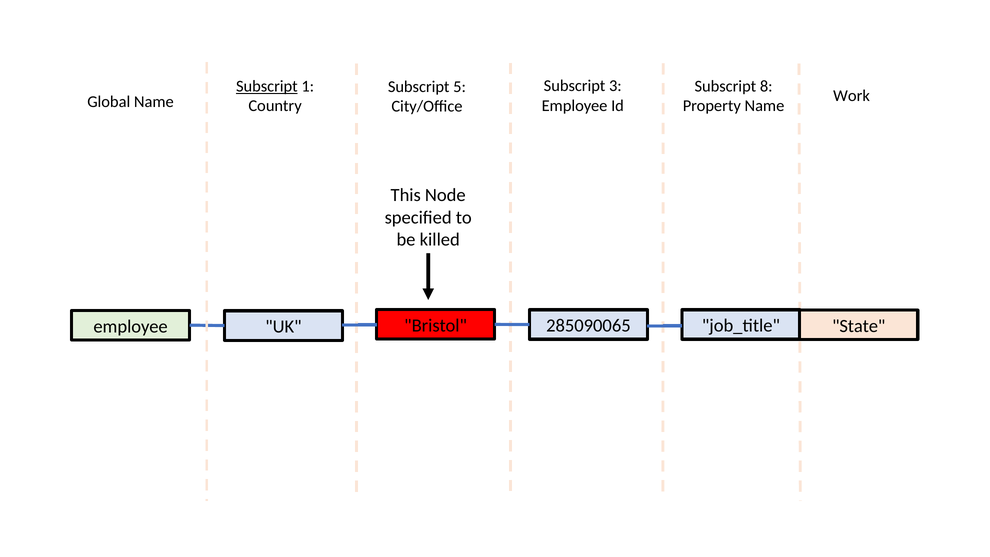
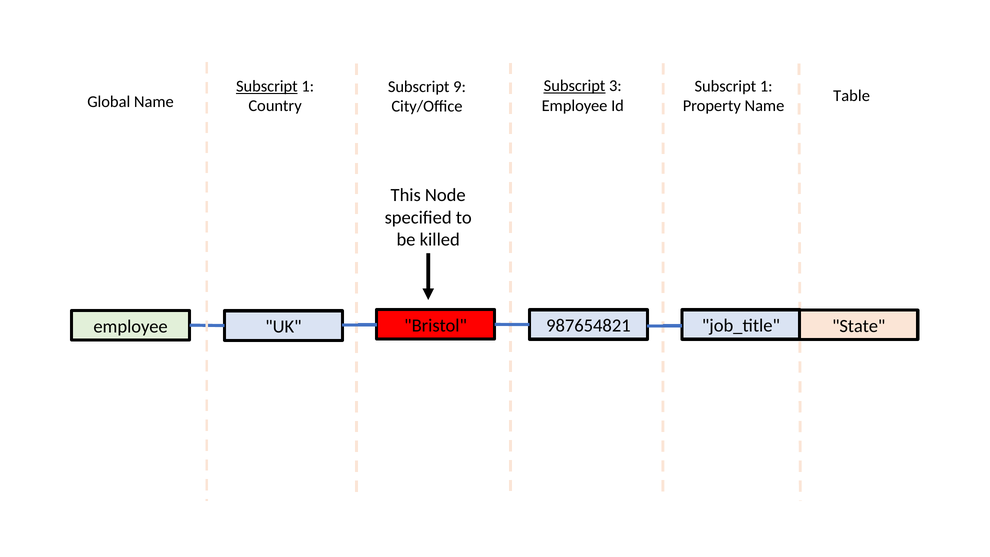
Subscript at (575, 86) underline: none -> present
8 at (766, 86): 8 -> 1
5: 5 -> 9
Work: Work -> Table
285090065: 285090065 -> 987654821
